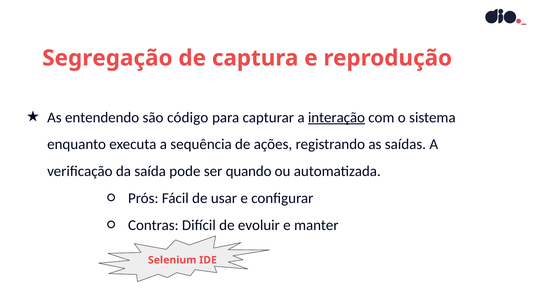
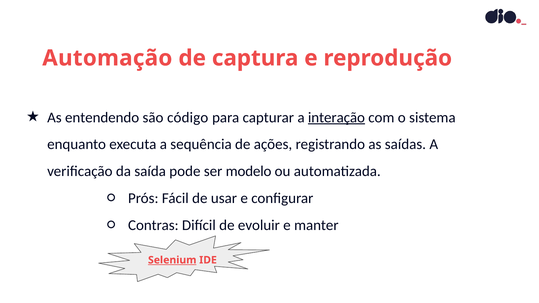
Segregação: Segregação -> Automação
quando: quando -> modelo
Selenium underline: none -> present
